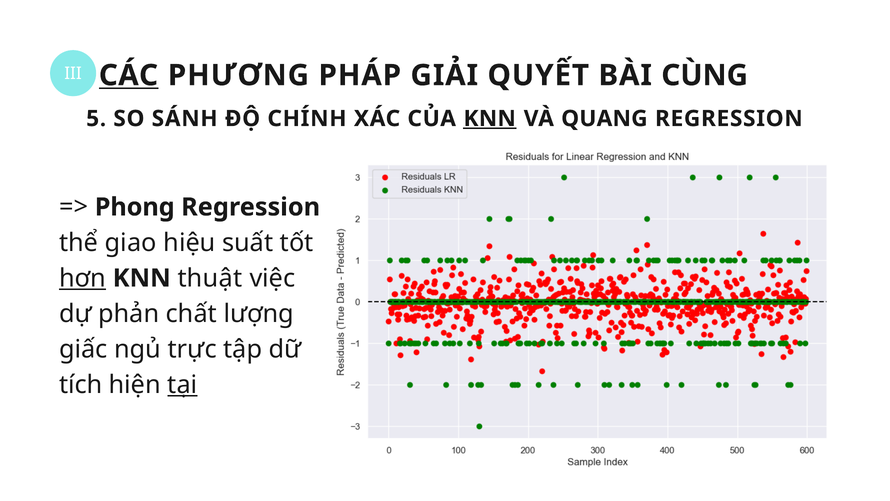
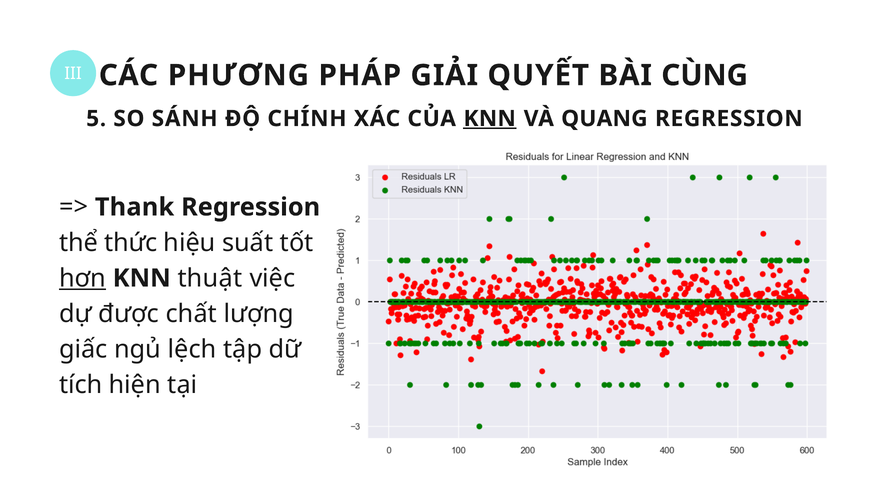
CÁC underline: present -> none
Phong: Phong -> Thank
giao: giao -> thức
phản: phản -> được
trực: trực -> lệch
tại underline: present -> none
